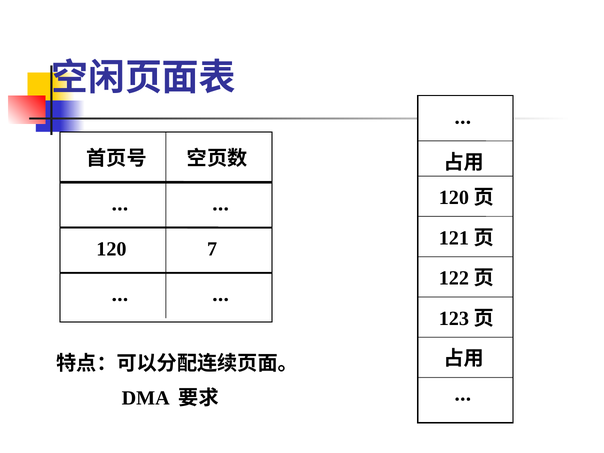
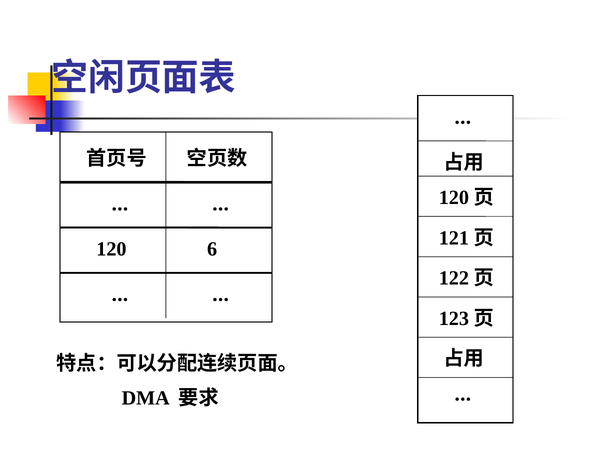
7: 7 -> 6
